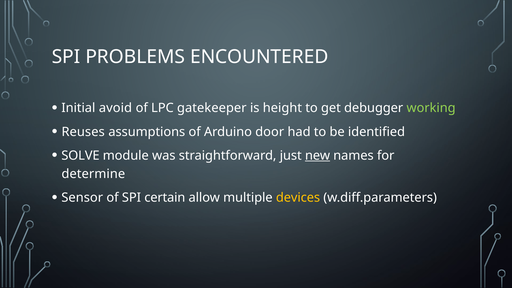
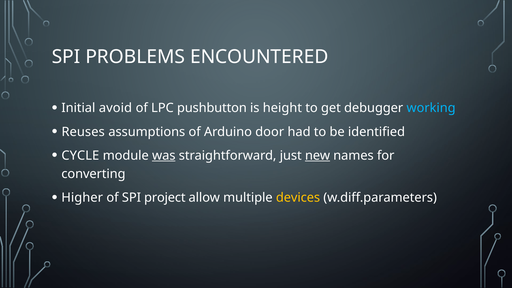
gatekeeper: gatekeeper -> pushbutton
working colour: light green -> light blue
SOLVE: SOLVE -> CYCLE
was underline: none -> present
determine: determine -> converting
Sensor: Sensor -> Higher
certain: certain -> project
